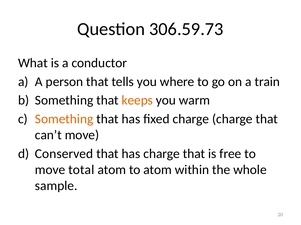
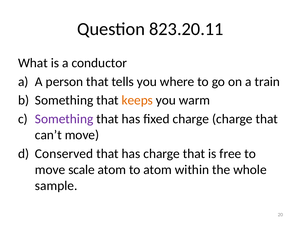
306.59.73: 306.59.73 -> 823.20.11
Something at (64, 119) colour: orange -> purple
total: total -> scale
